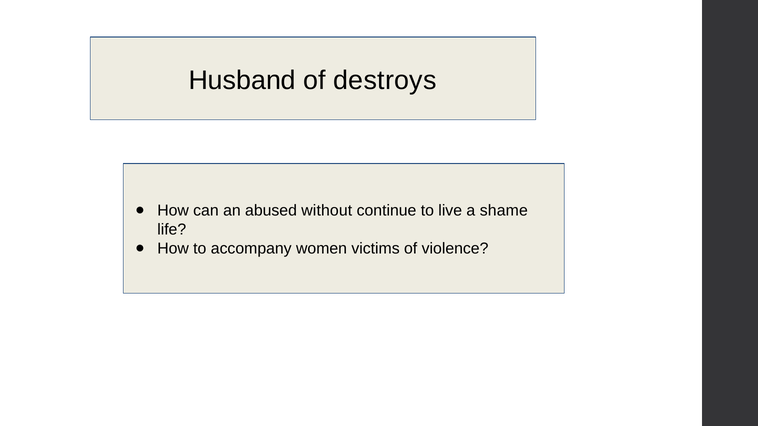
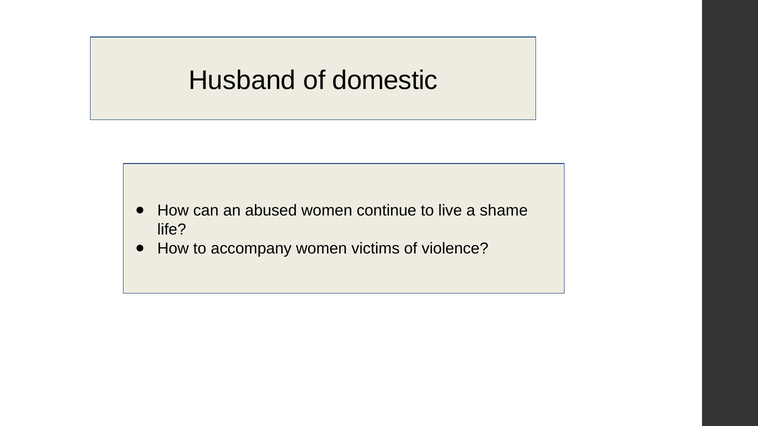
destroys: destroys -> domestic
abused without: without -> women
